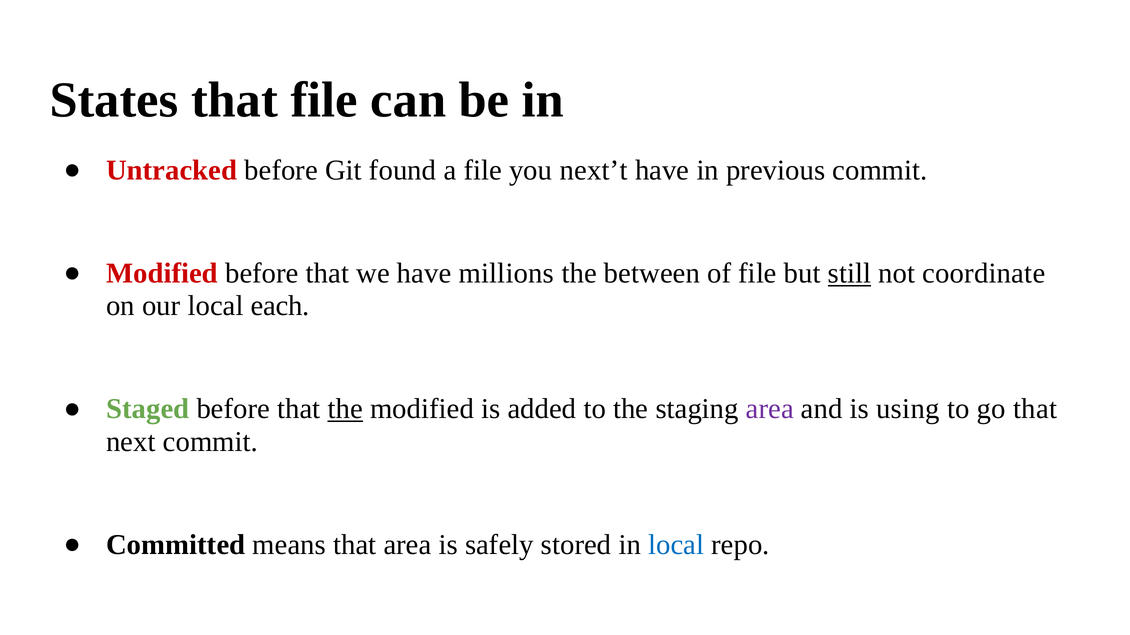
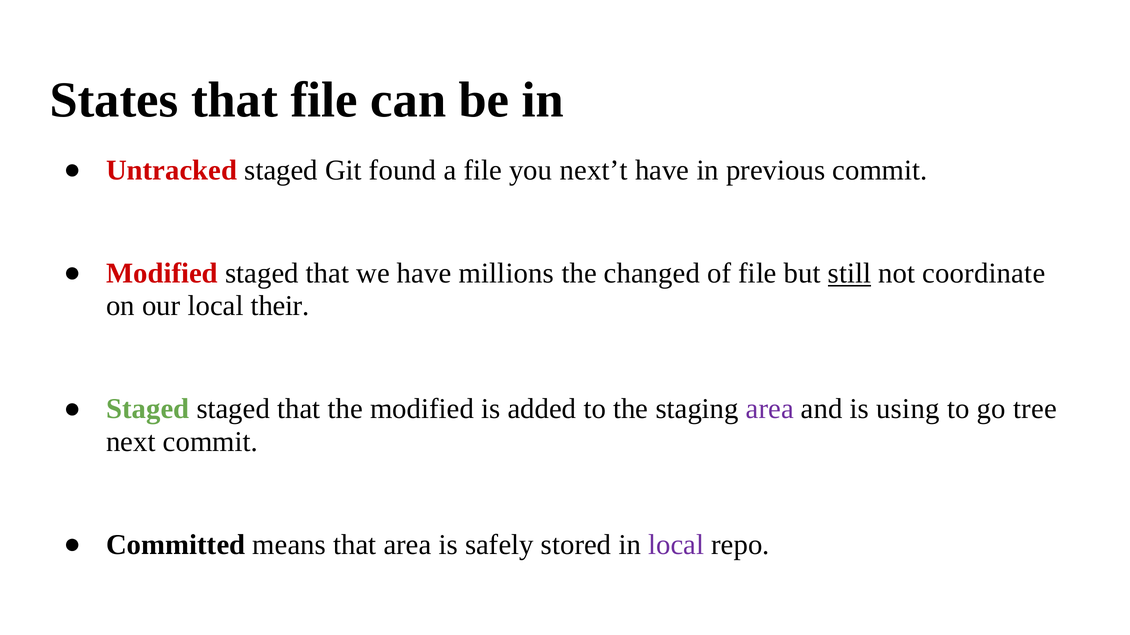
Untracked before: before -> staged
Modified before: before -> staged
between: between -> changed
each: each -> their
Staged before: before -> staged
the at (345, 409) underline: present -> none
go that: that -> tree
local at (676, 545) colour: blue -> purple
